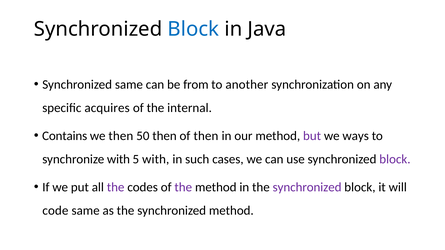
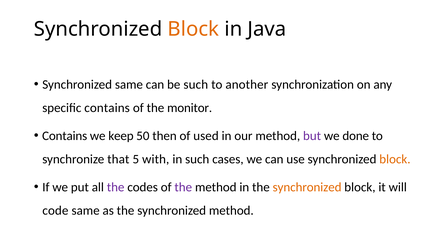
Block at (193, 29) colour: blue -> orange
be from: from -> such
specific acquires: acquires -> contains
internal: internal -> monitor
we then: then -> keep
of then: then -> used
ways: ways -> done
synchronize with: with -> that
block at (395, 160) colour: purple -> orange
synchronized at (307, 188) colour: purple -> orange
